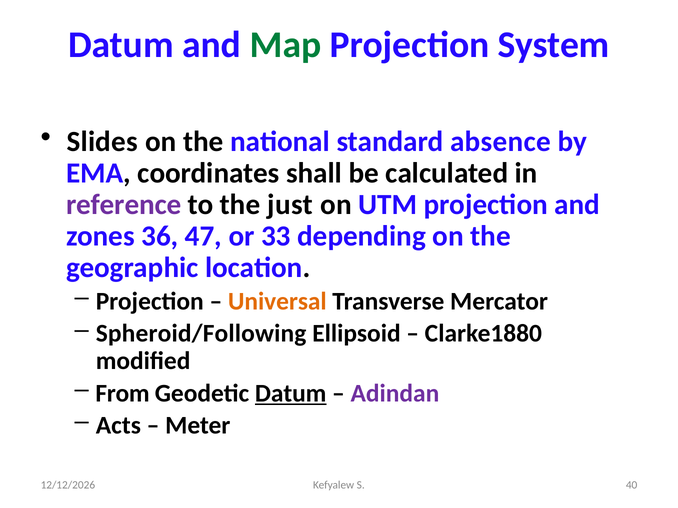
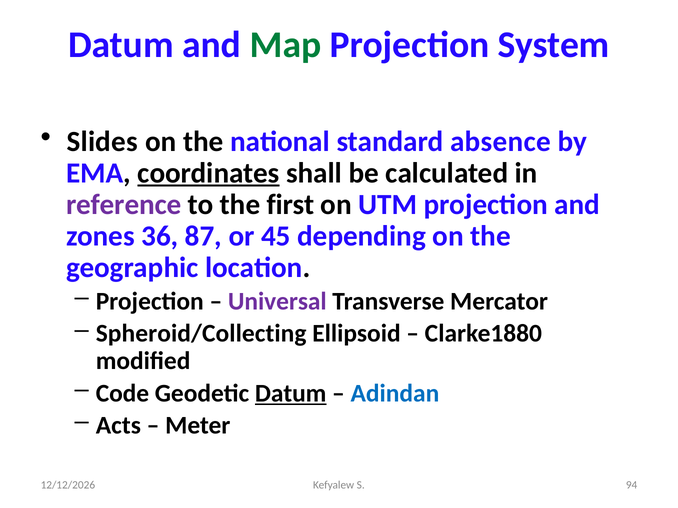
coordinates underline: none -> present
just: just -> first
47: 47 -> 87
33: 33 -> 45
Universal colour: orange -> purple
Spheroid/Following: Spheroid/Following -> Spheroid/Collecting
From: From -> Code
Adindan colour: purple -> blue
40: 40 -> 94
